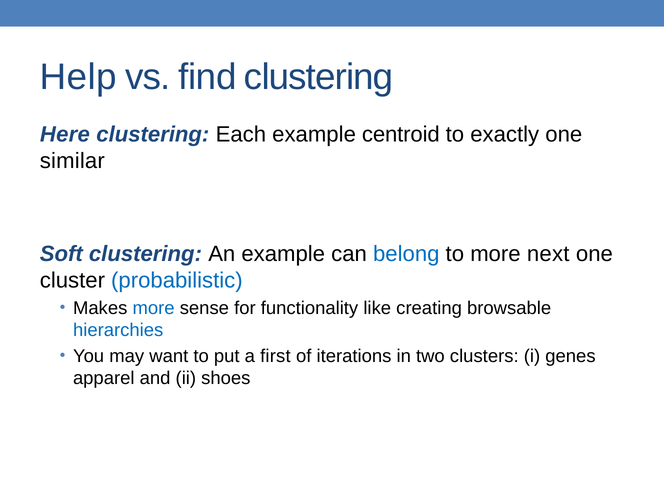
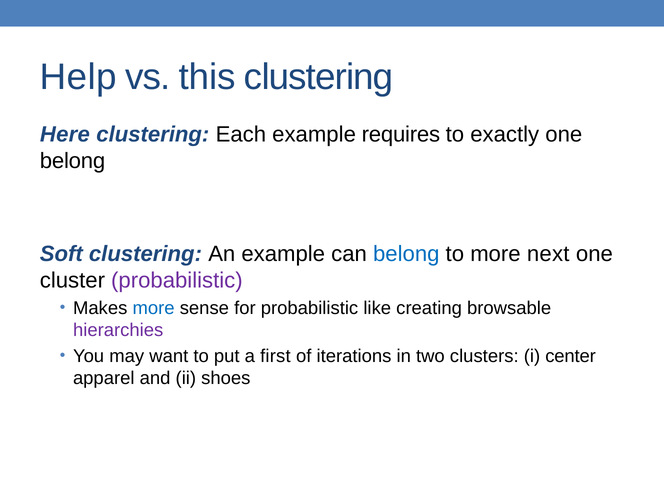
find: find -> this
centroid: centroid -> requires
similar at (72, 161): similar -> belong
probabilistic at (177, 280) colour: blue -> purple
for functionality: functionality -> probabilistic
hierarchies colour: blue -> purple
genes: genes -> center
